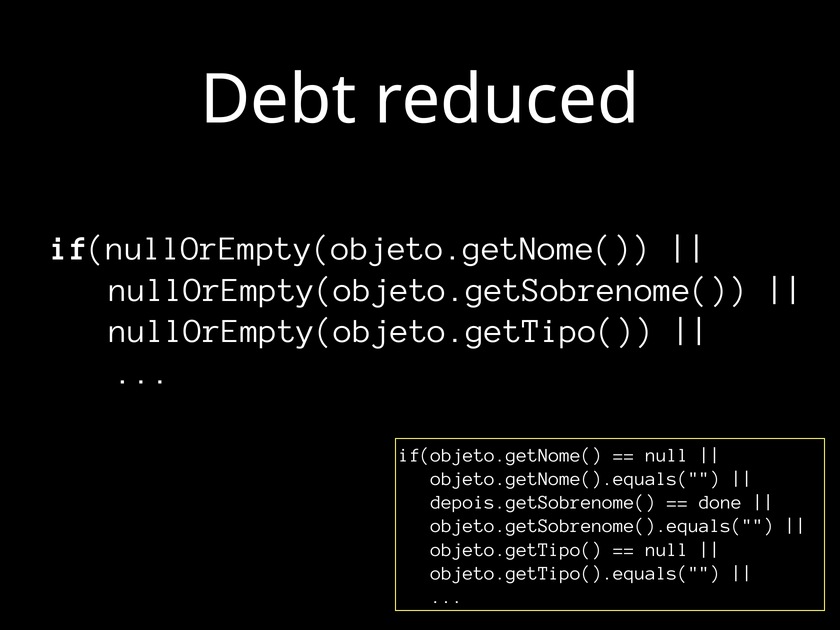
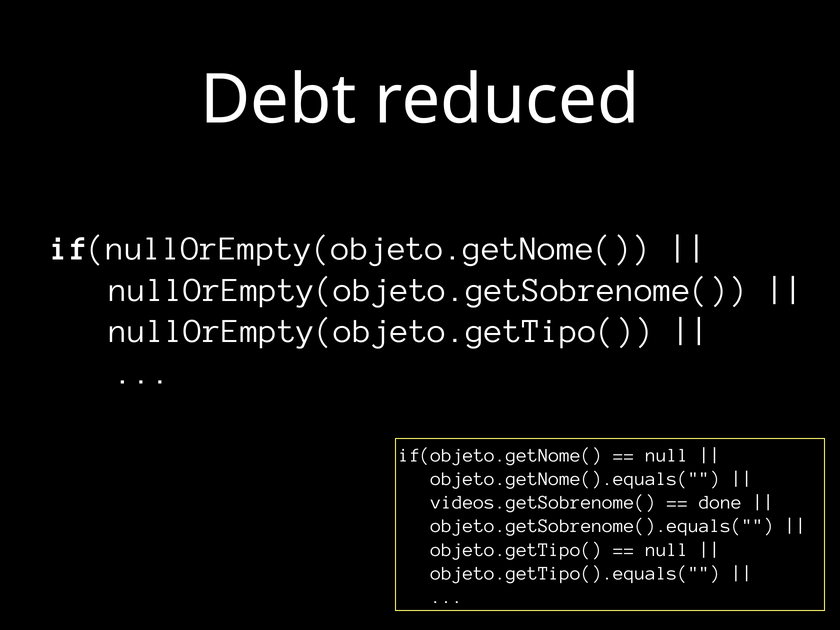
depois.getSobrenome(: depois.getSobrenome( -> videos.getSobrenome(
